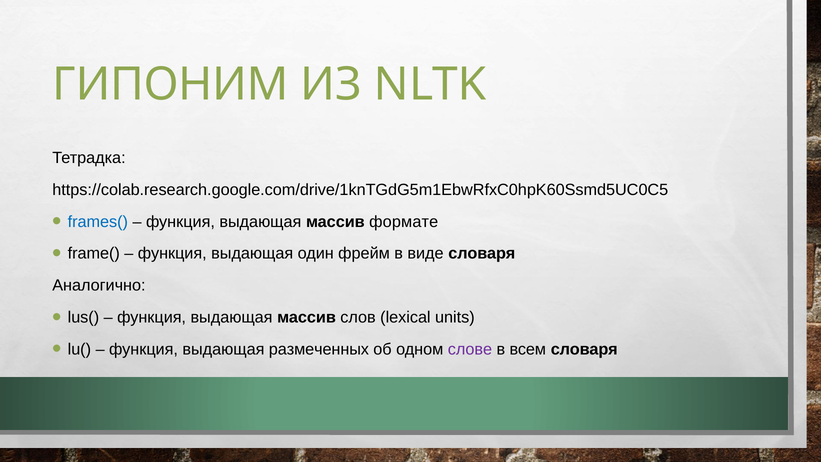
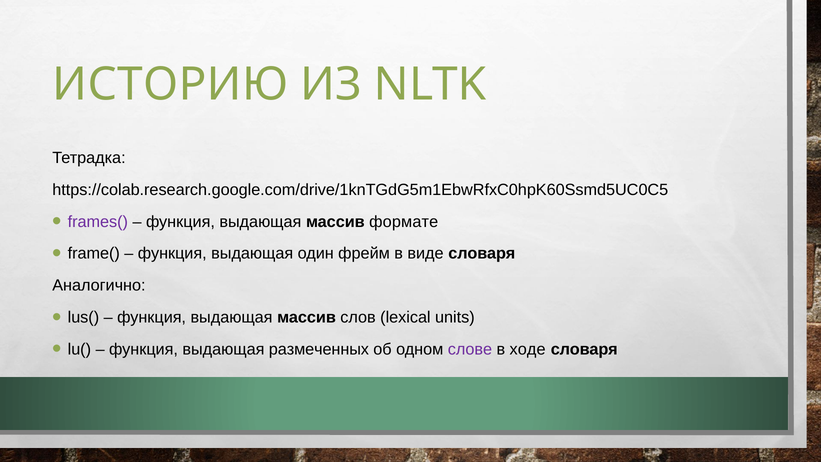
ГИПОНИМ: ГИПОНИМ -> ИСТОРИЮ
frames( colour: blue -> purple
всем: всем -> ходе
